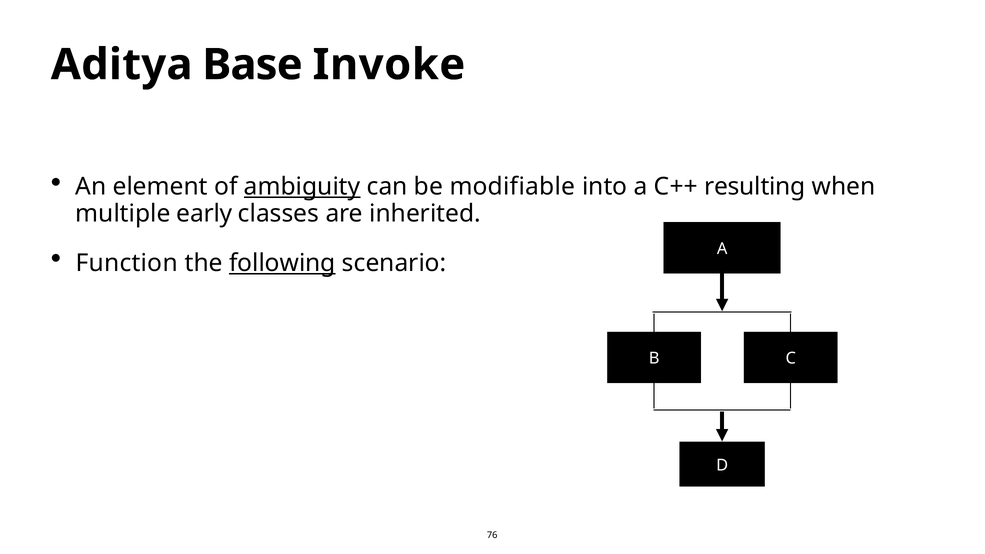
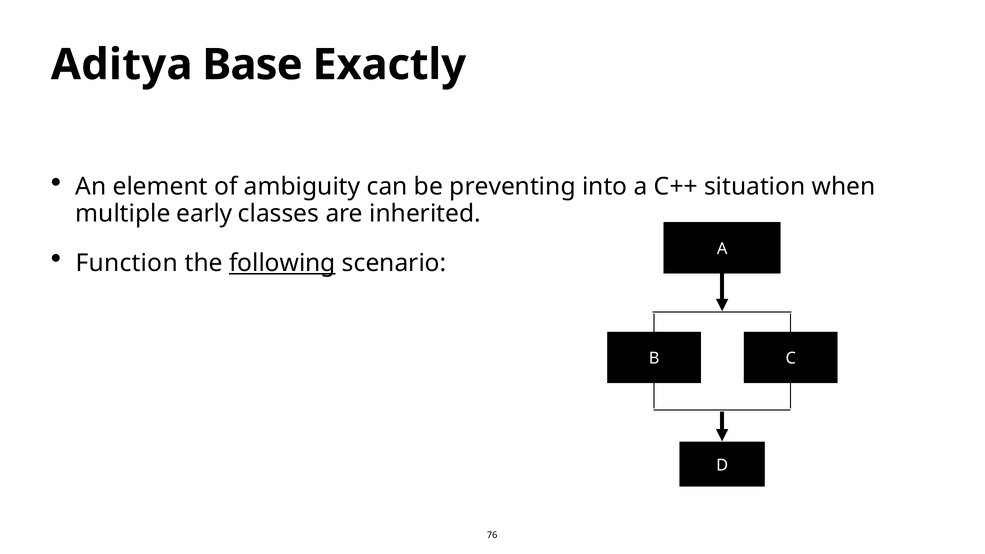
Invoke: Invoke -> Exactly
ambiguity underline: present -> none
modifiable: modifiable -> preventing
resulting: resulting -> situation
